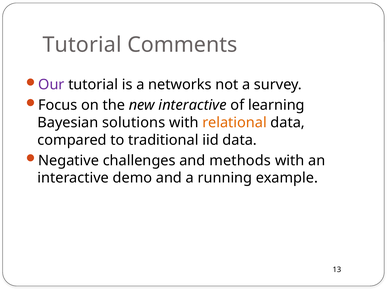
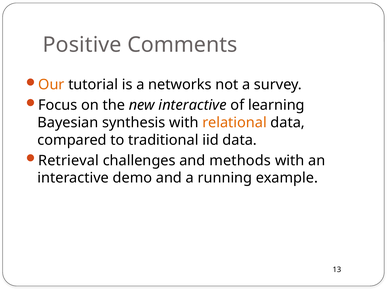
Tutorial at (82, 45): Tutorial -> Positive
Our colour: purple -> orange
solutions: solutions -> synthesis
Negative: Negative -> Retrieval
